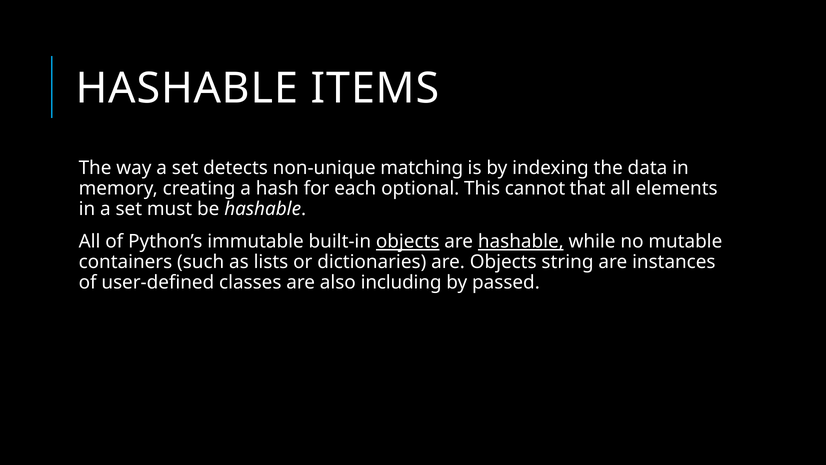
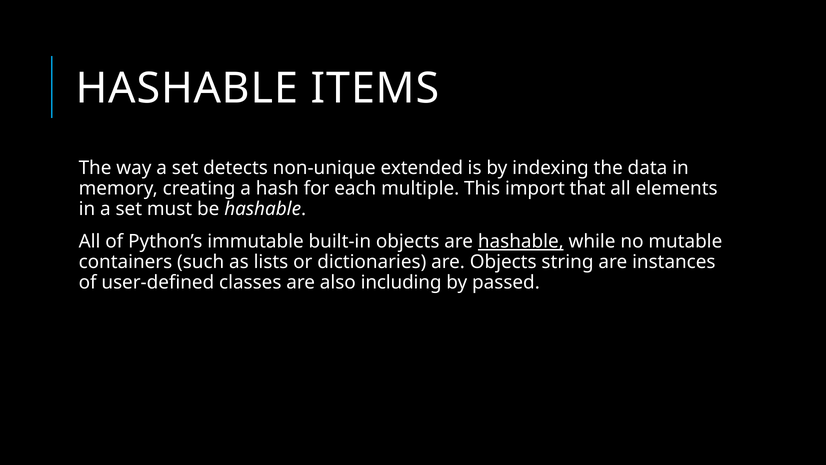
matching: matching -> extended
optional: optional -> multiple
cannot: cannot -> import
objects at (408, 241) underline: present -> none
